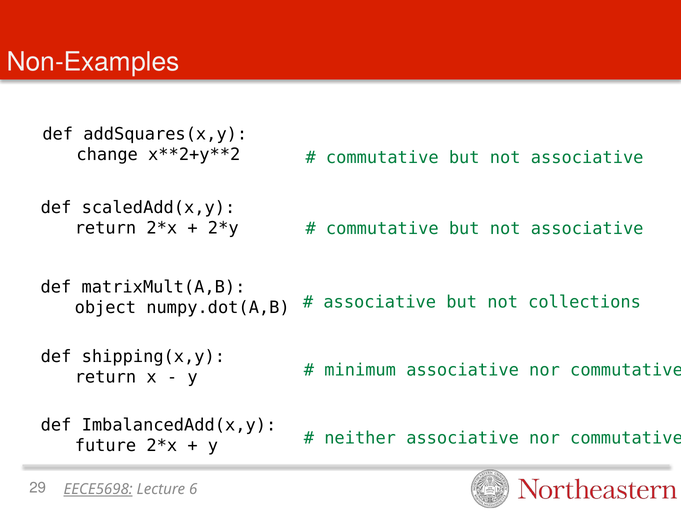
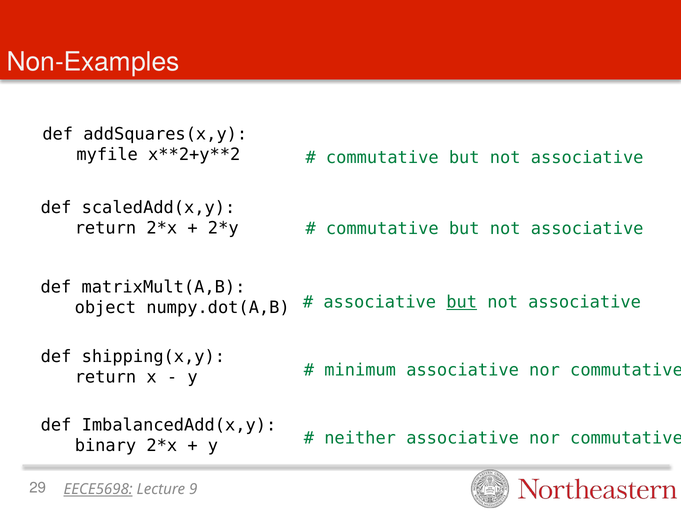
change: change -> myfile
but at (462, 302) underline: none -> present
collections at (585, 302): collections -> associative
future: future -> binary
6: 6 -> 9
